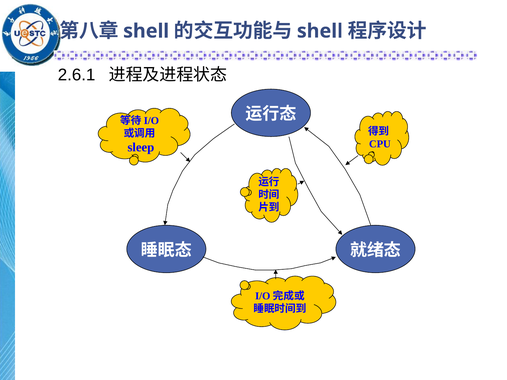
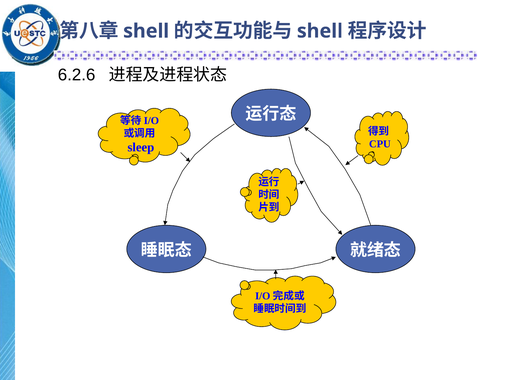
2.6.1: 2.6.1 -> 6.2.6
